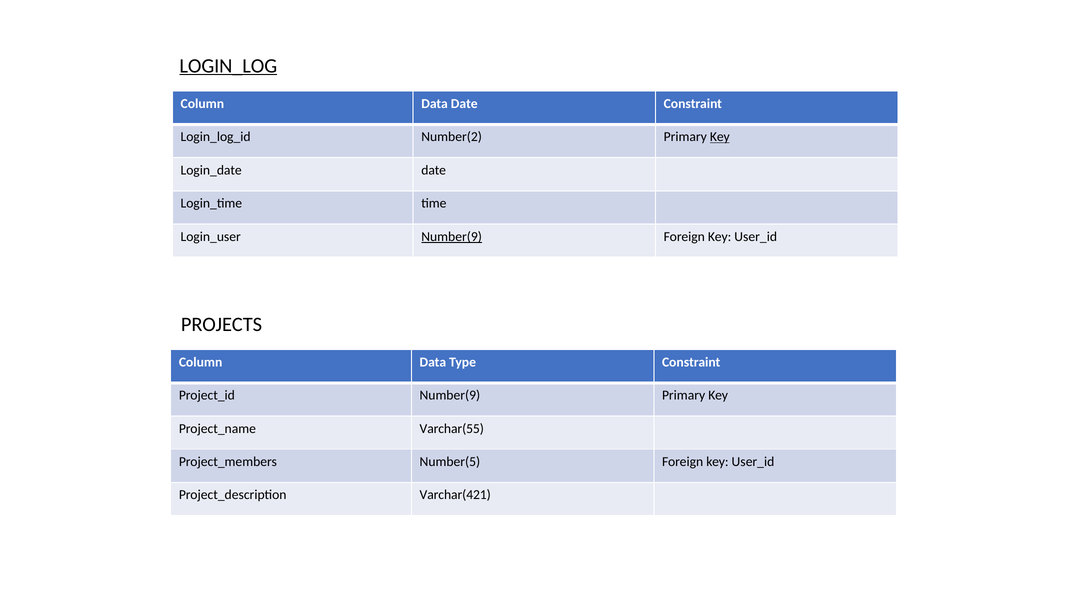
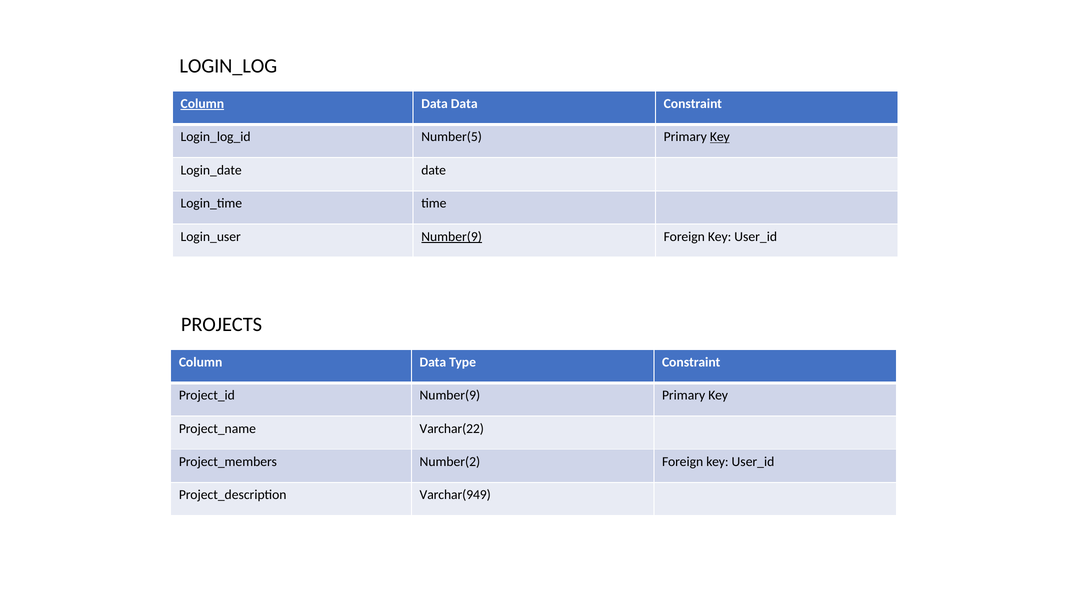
LOGIN_LOG underline: present -> none
Column at (202, 104) underline: none -> present
Data Date: Date -> Data
Number(2: Number(2 -> Number(5
Varchar(55: Varchar(55 -> Varchar(22
Number(5: Number(5 -> Number(2
Varchar(421: Varchar(421 -> Varchar(949
